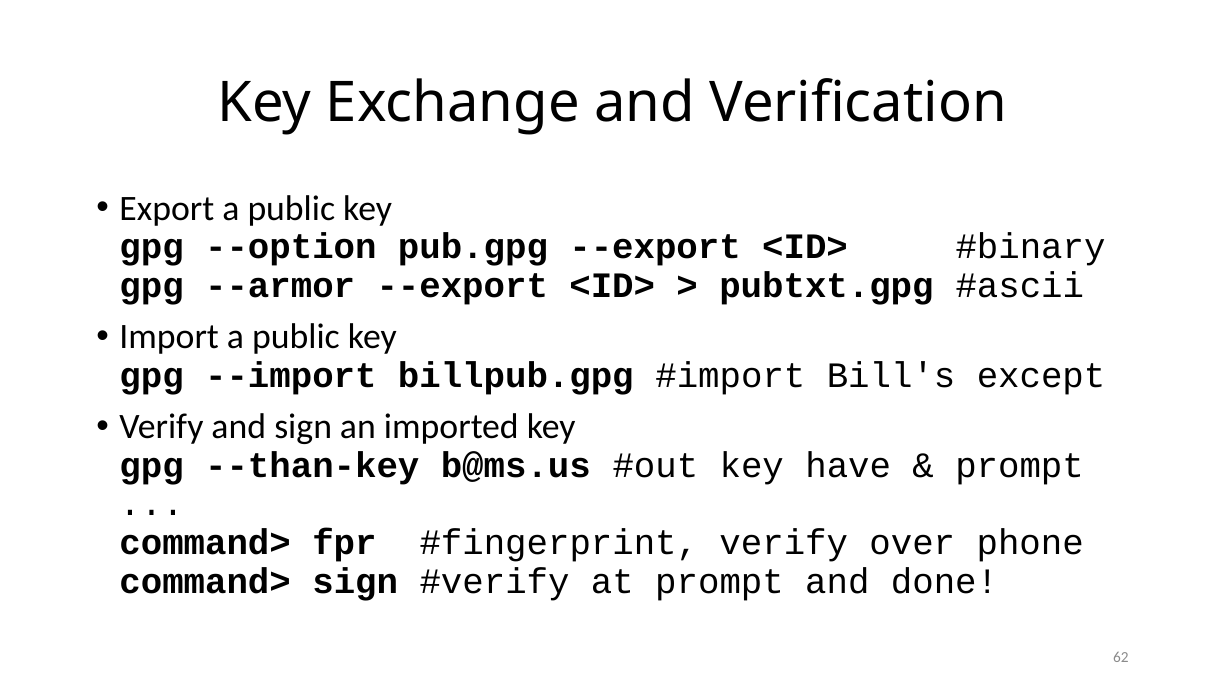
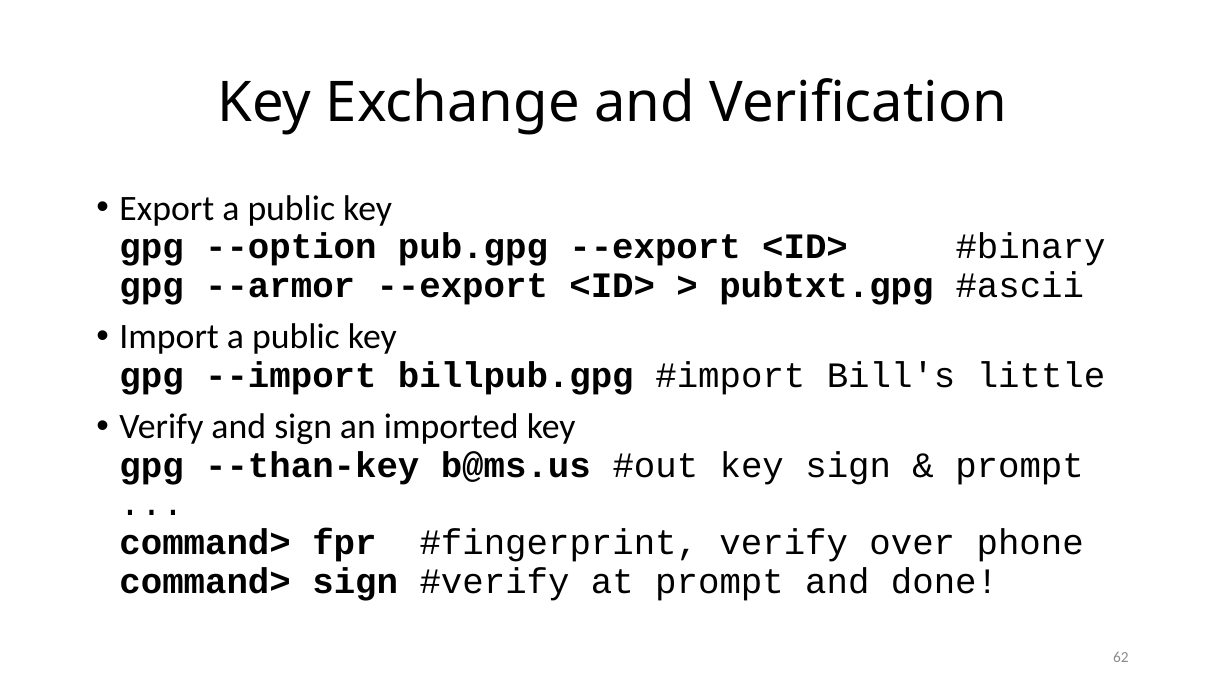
except: except -> little
key have: have -> sign
